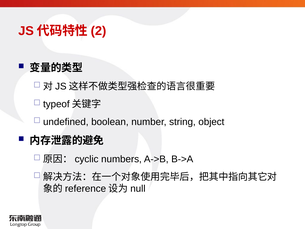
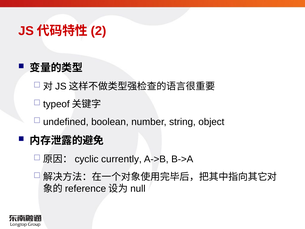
numbers: numbers -> currently
